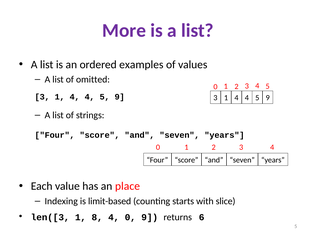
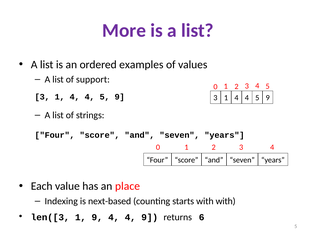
omitted: omitted -> support
limit-based: limit-based -> next-based
with slice: slice -> with
1 8: 8 -> 9
0 at (130, 217): 0 -> 4
